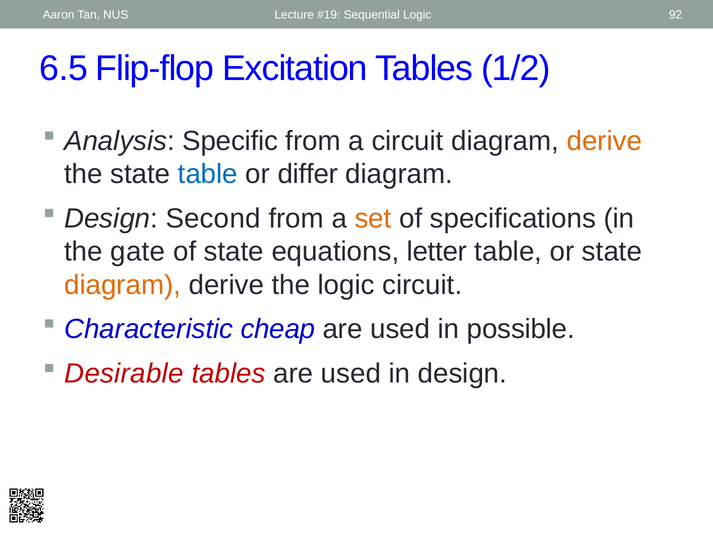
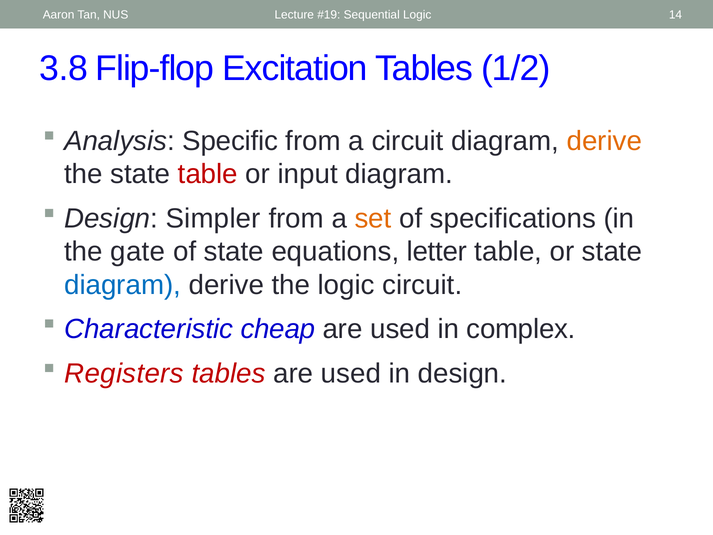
92: 92 -> 14
6.5: 6.5 -> 3.8
table at (208, 174) colour: blue -> red
differ: differ -> input
Second: Second -> Simpler
diagram at (123, 285) colour: orange -> blue
possible: possible -> complex
Desirable: Desirable -> Registers
